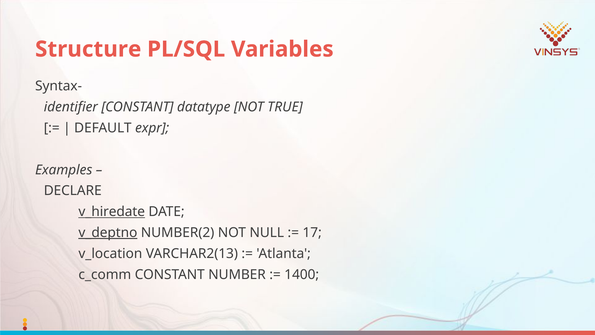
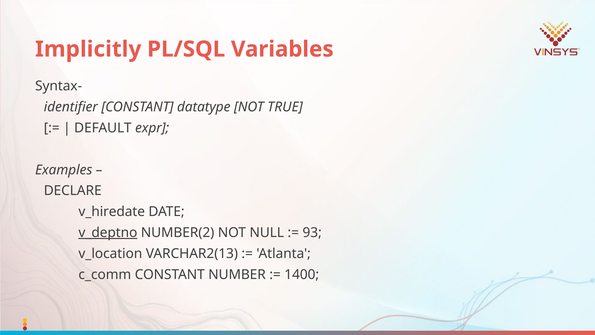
Structure: Structure -> Implicitly
v_hiredate underline: present -> none
17: 17 -> 93
